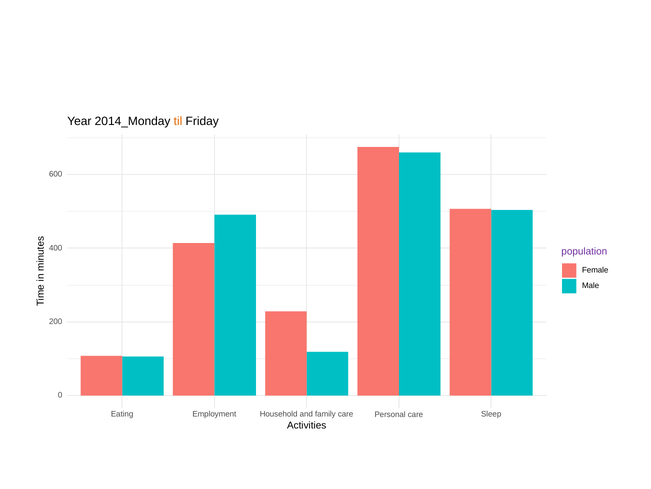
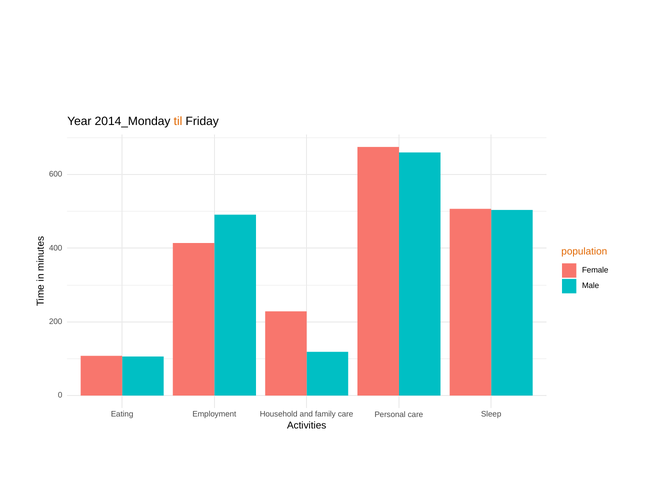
population colour: purple -> orange
